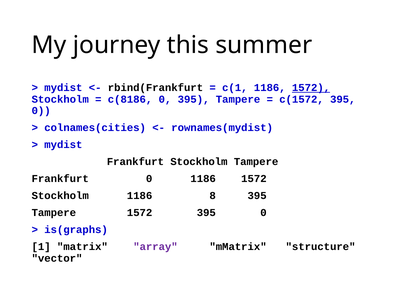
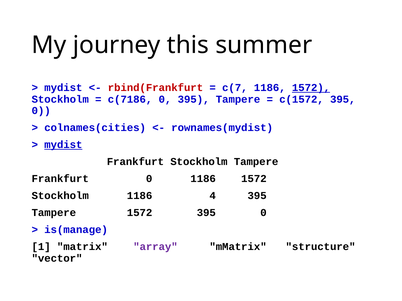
rbind(Frankfurt colour: black -> red
c(1: c(1 -> c(7
c(8186: c(8186 -> c(7186
mydist at (63, 145) underline: none -> present
8: 8 -> 4
is(graphs: is(graphs -> is(manage
